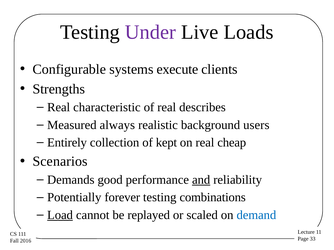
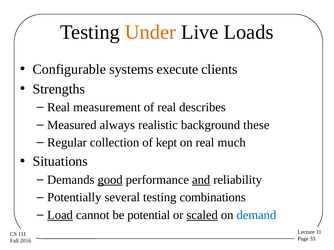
Under colour: purple -> orange
characteristic: characteristic -> measurement
users: users -> these
Entirely: Entirely -> Regular
cheap: cheap -> much
Scenarios: Scenarios -> Situations
good underline: none -> present
forever: forever -> several
replayed: replayed -> potential
scaled underline: none -> present
